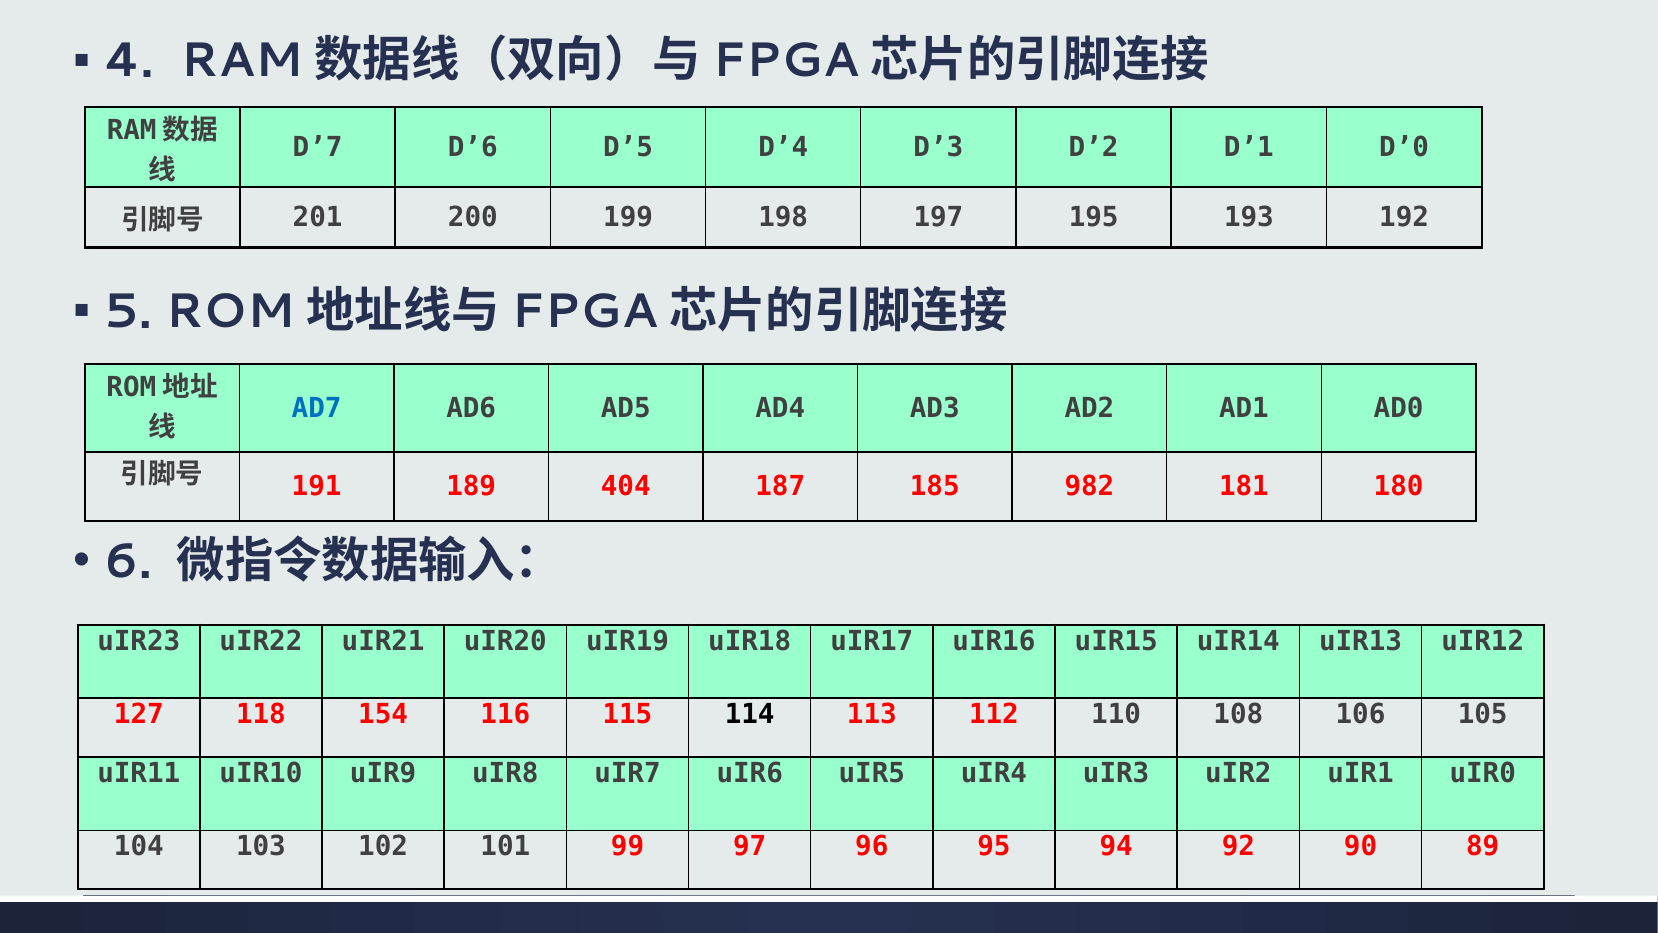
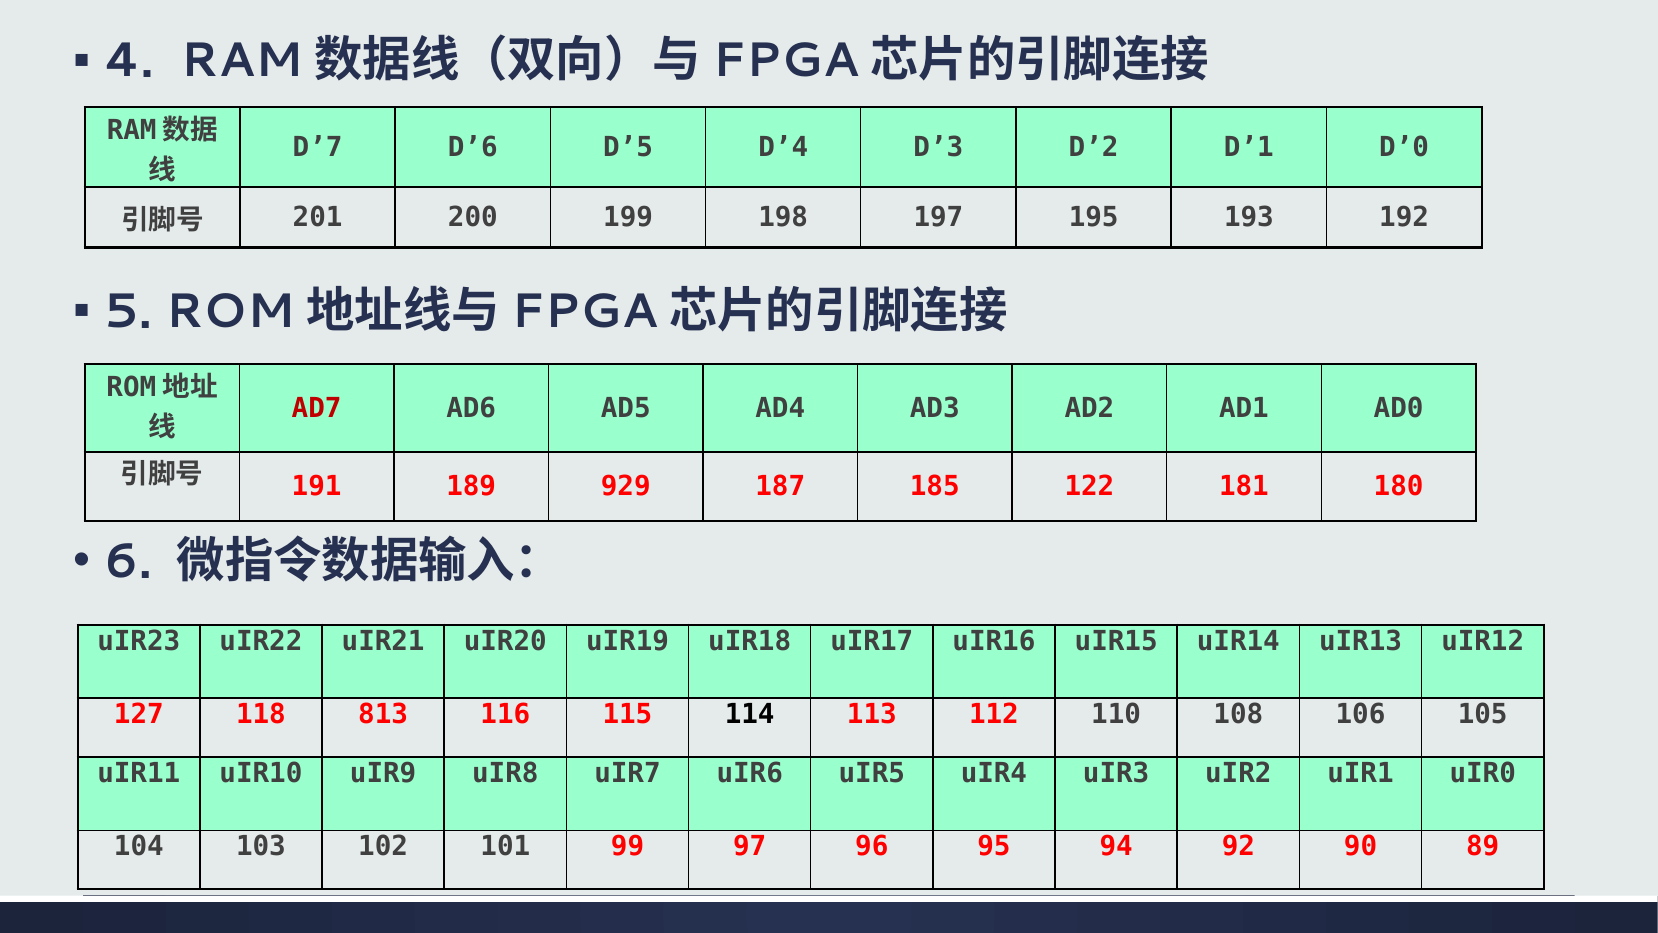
AD7 colour: blue -> red
404: 404 -> 929
982: 982 -> 122
154: 154 -> 813
